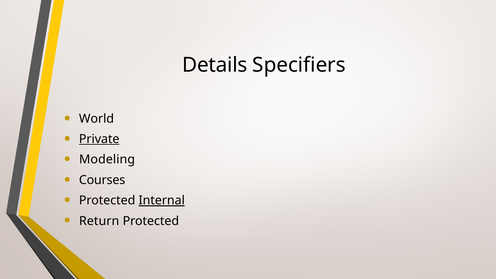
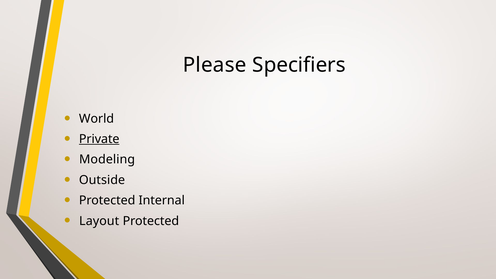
Details: Details -> Please
Courses: Courses -> Outside
Internal underline: present -> none
Return: Return -> Layout
